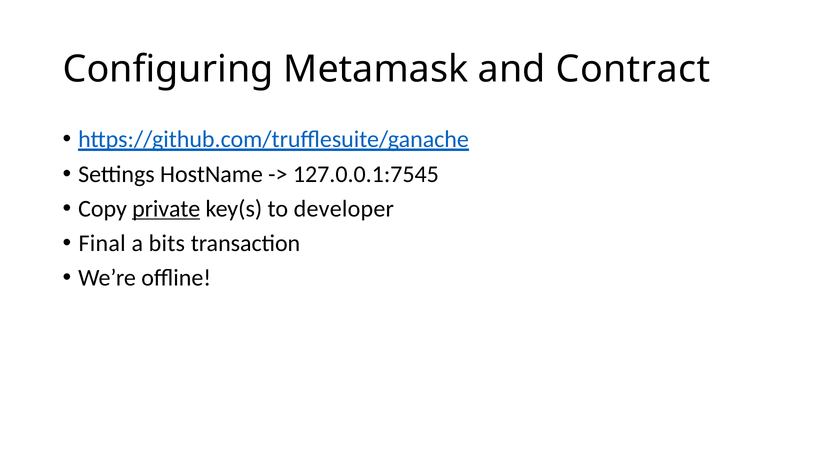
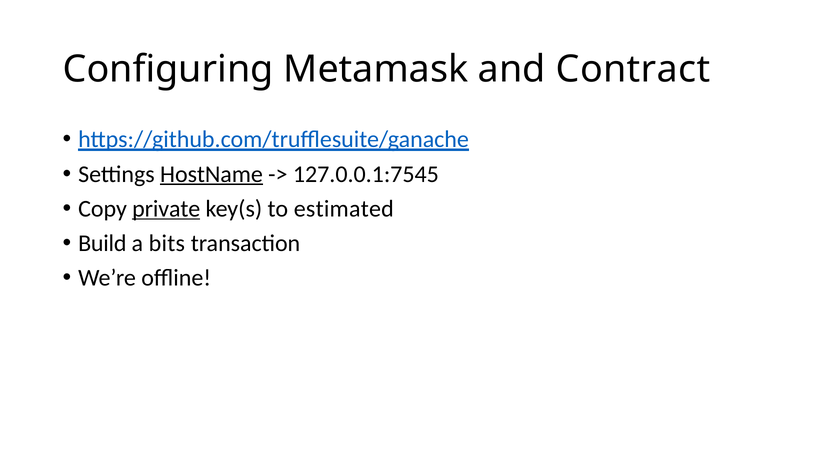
HostName underline: none -> present
developer: developer -> estimated
Final: Final -> Build
